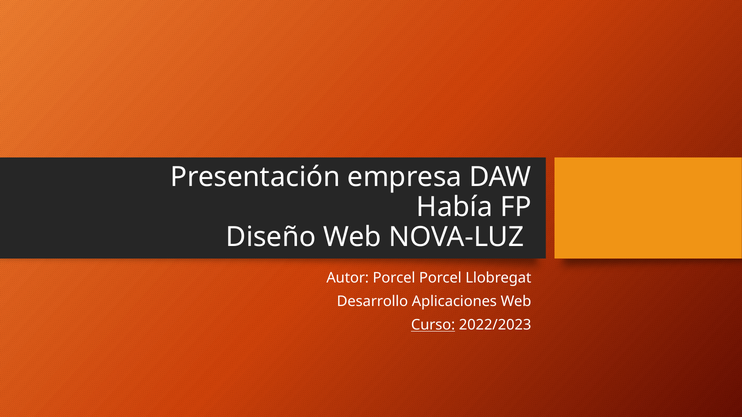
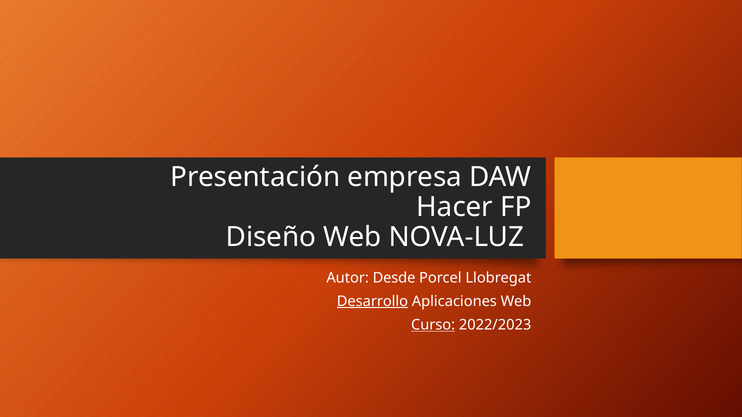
Había: Había -> Hacer
Autor Porcel: Porcel -> Desde
Desarrollo underline: none -> present
